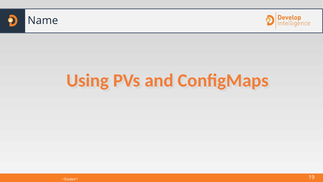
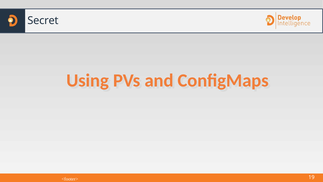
Name: Name -> Secret
